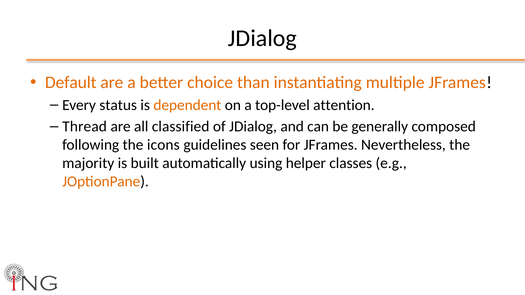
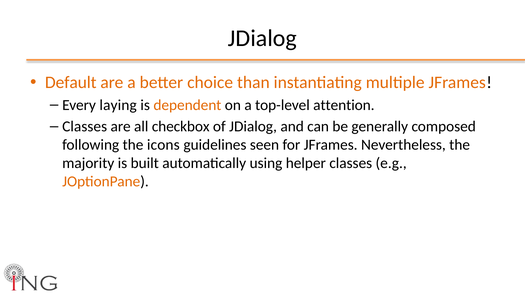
status: status -> laying
Thread at (85, 127): Thread -> Classes
classified: classified -> checkbox
